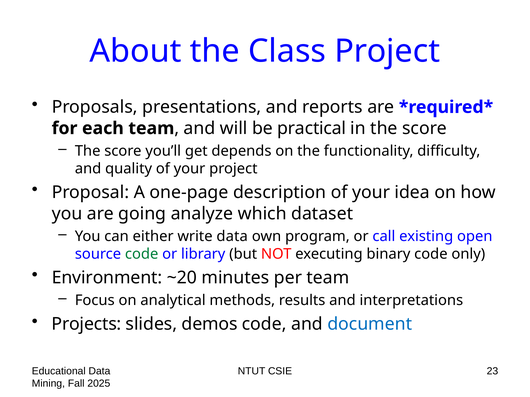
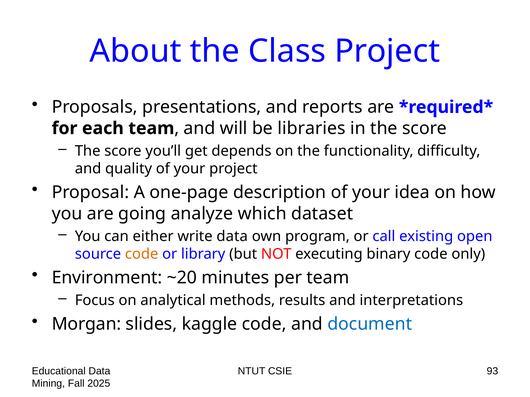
practical: practical -> libraries
code at (142, 254) colour: green -> orange
Projects: Projects -> Morgan
demos: demos -> kaggle
23: 23 -> 93
